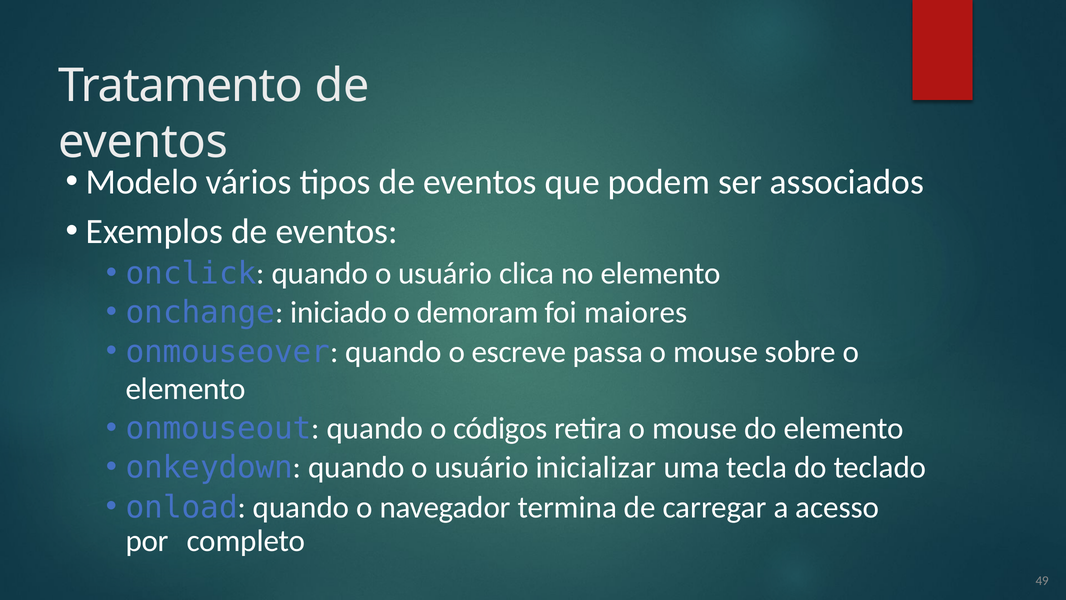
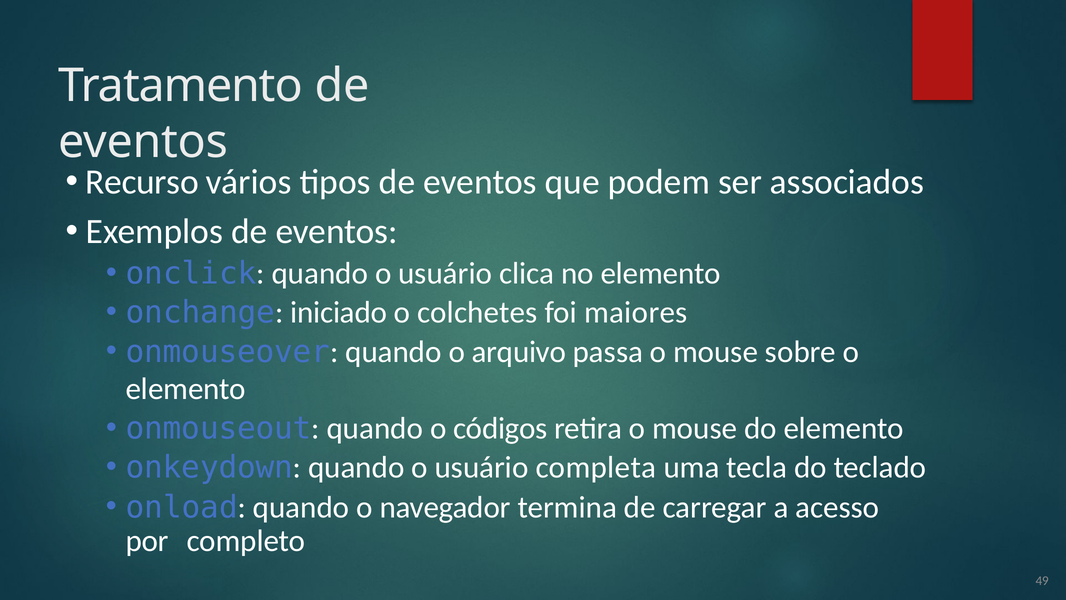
Modelo: Modelo -> Recurso
demoram: demoram -> colchetes
escreve: escreve -> arquivo
inicializar: inicializar -> completa
